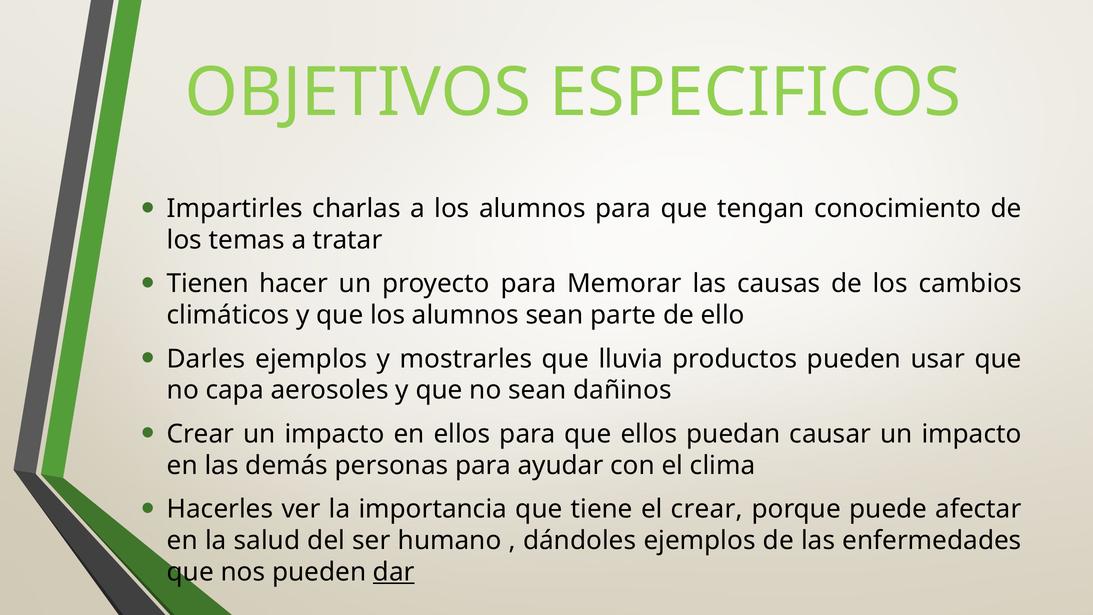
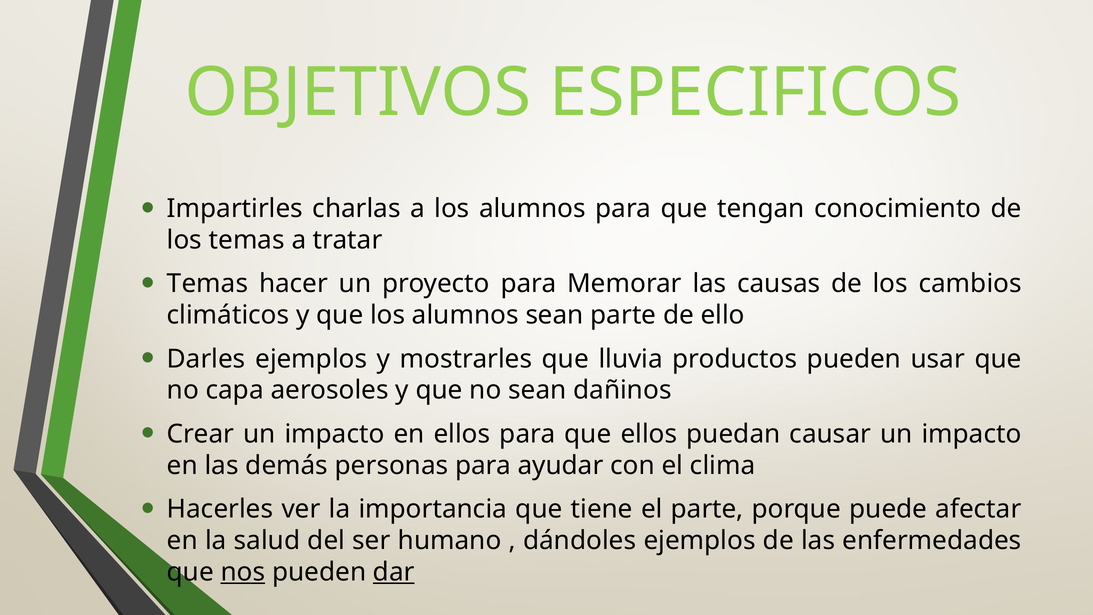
Tienen at (208, 284): Tienen -> Temas
el crear: crear -> parte
nos underline: none -> present
